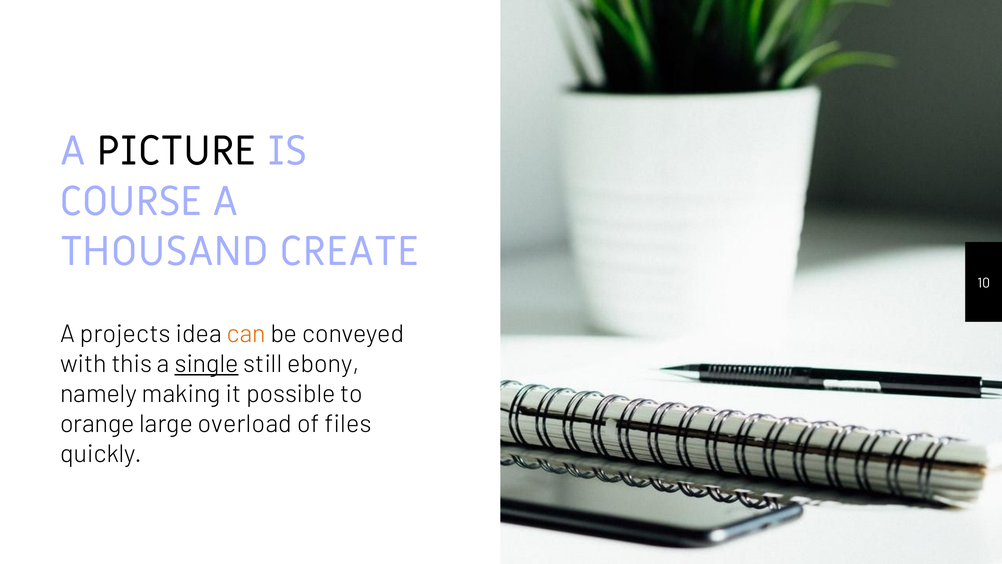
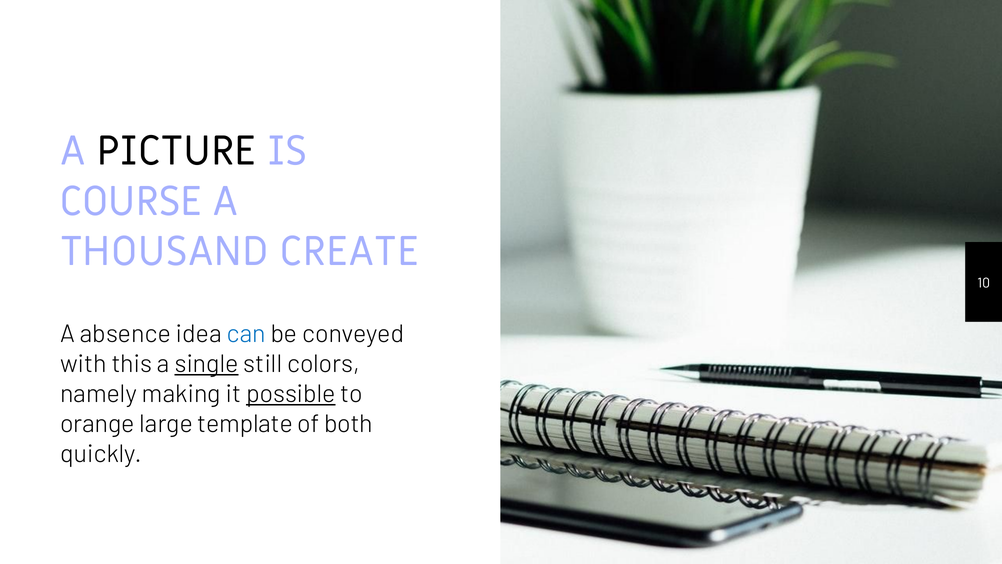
projects: projects -> absence
can colour: orange -> blue
ebony: ebony -> colors
possible underline: none -> present
overload: overload -> template
files: files -> both
